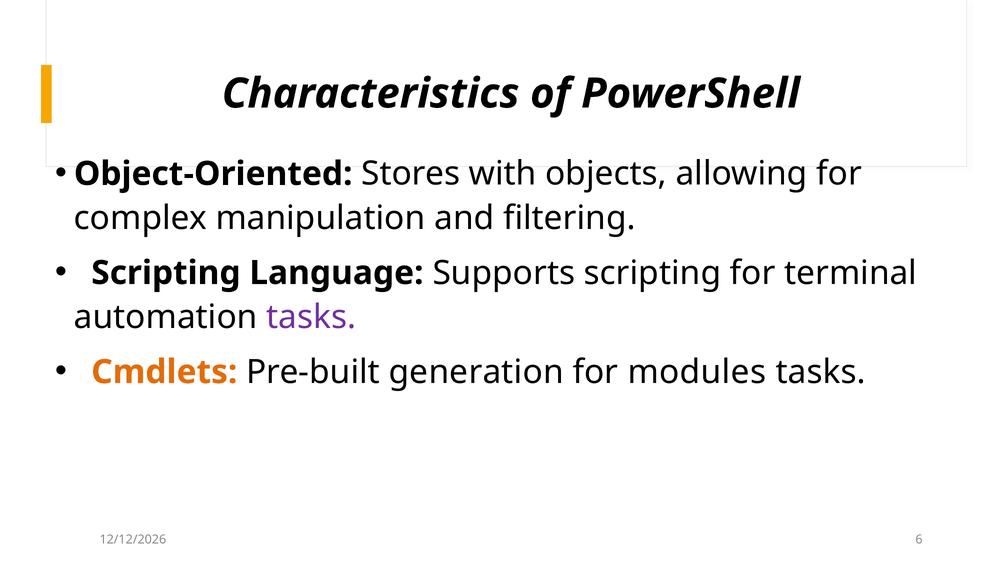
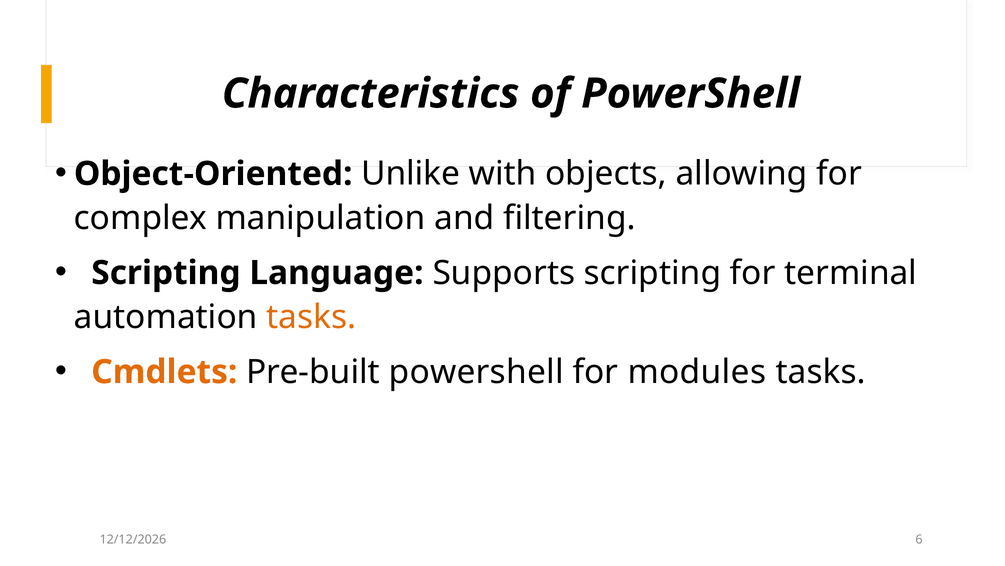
Stores: Stores -> Unlike
tasks at (311, 317) colour: purple -> orange
Pre-built generation: generation -> powershell
